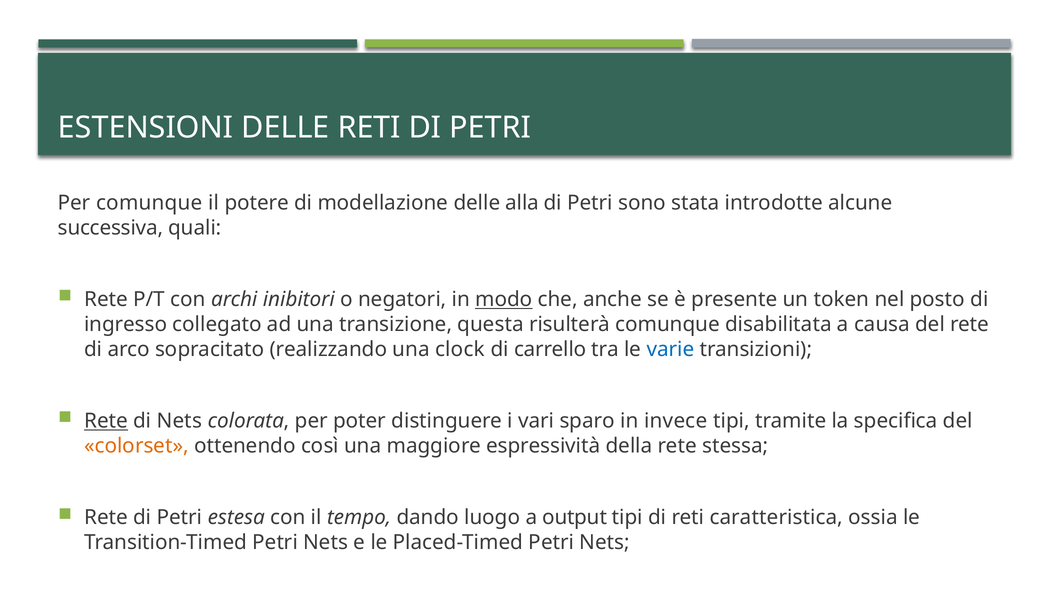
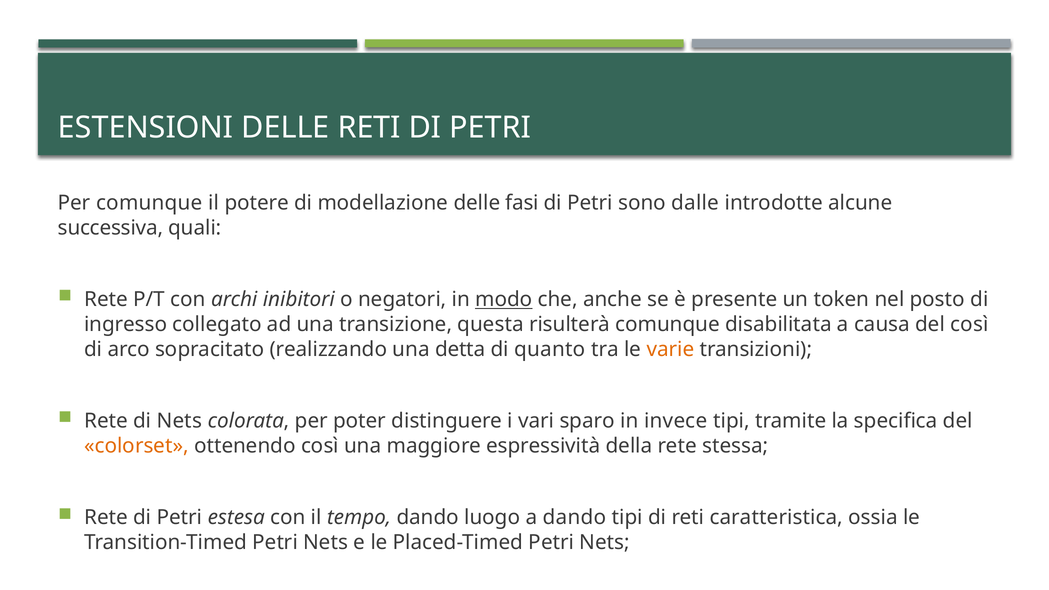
alla: alla -> fasi
stata: stata -> dalle
del rete: rete -> così
clock: clock -> detta
carrello: carrello -> quanto
varie colour: blue -> orange
Rete at (106, 421) underline: present -> none
a output: output -> dando
